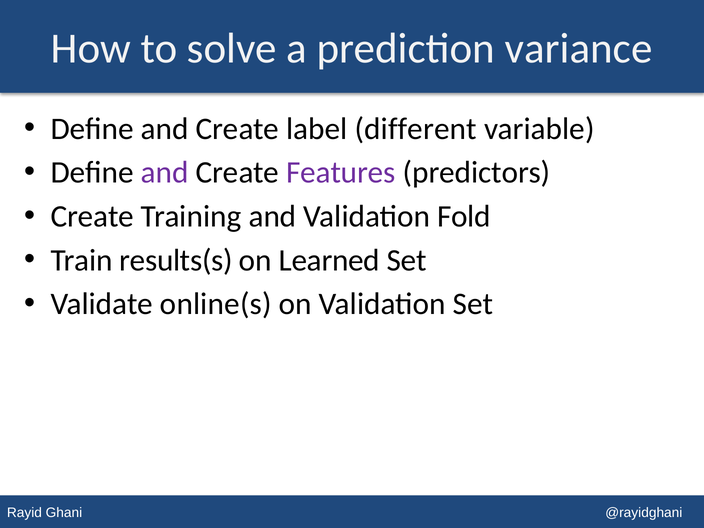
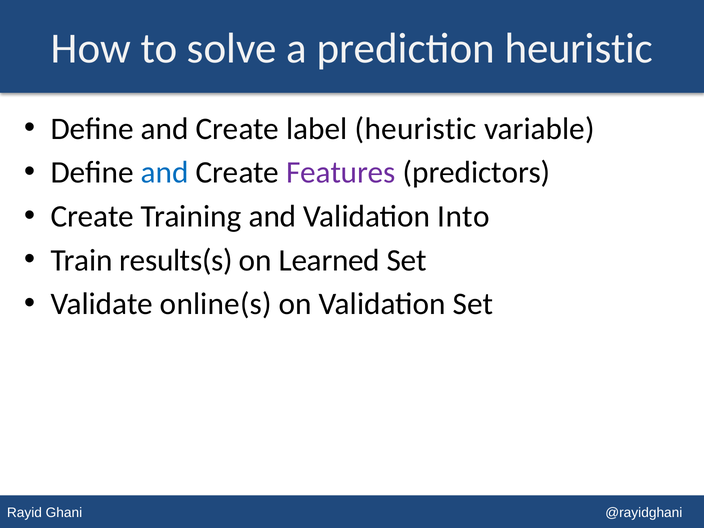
prediction variance: variance -> heuristic
label different: different -> heuristic
and at (165, 173) colour: purple -> blue
Fold: Fold -> Into
